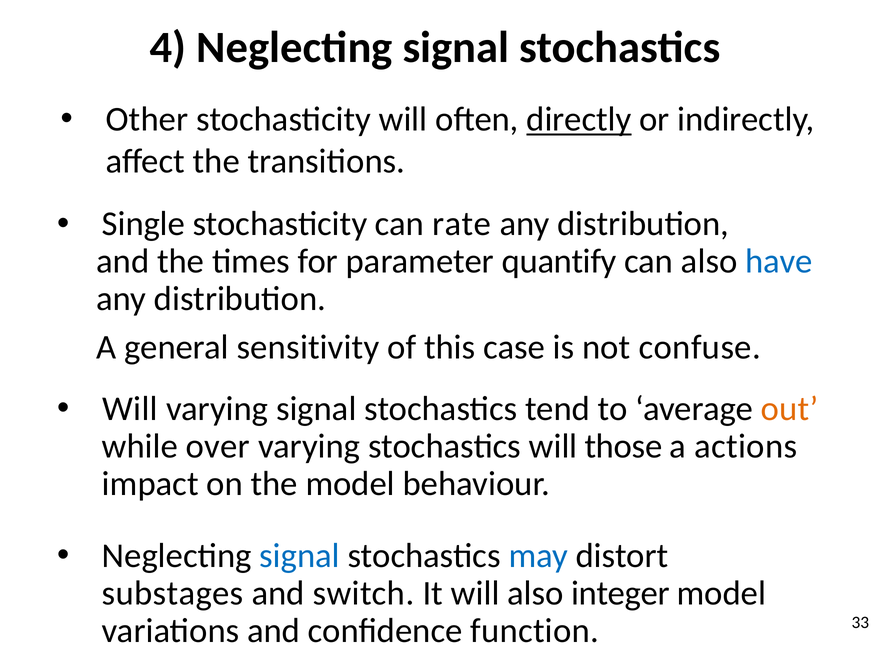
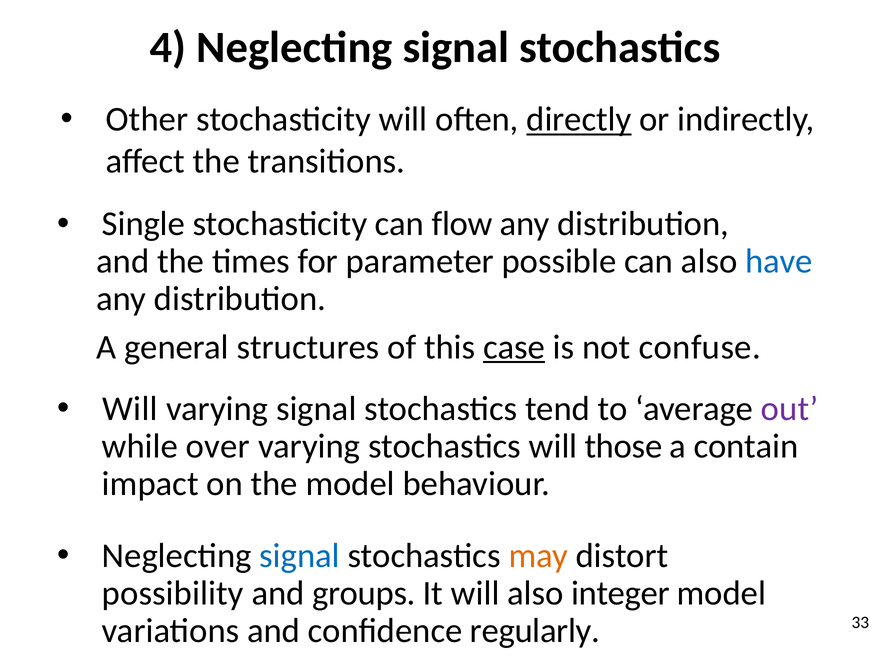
rate: rate -> flow
quantify: quantify -> possible
sensitivity: sensitivity -> structures
case underline: none -> present
out colour: orange -> purple
actions: actions -> contain
may colour: blue -> orange
substages: substages -> possibility
switch: switch -> groups
function: function -> regularly
